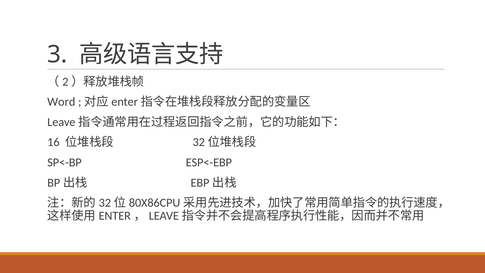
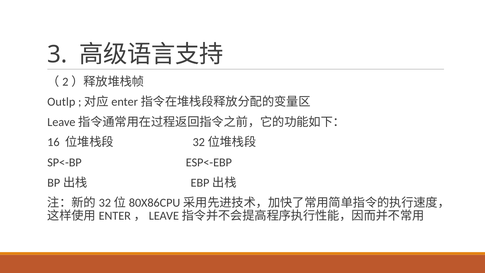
Word: Word -> Outlp
